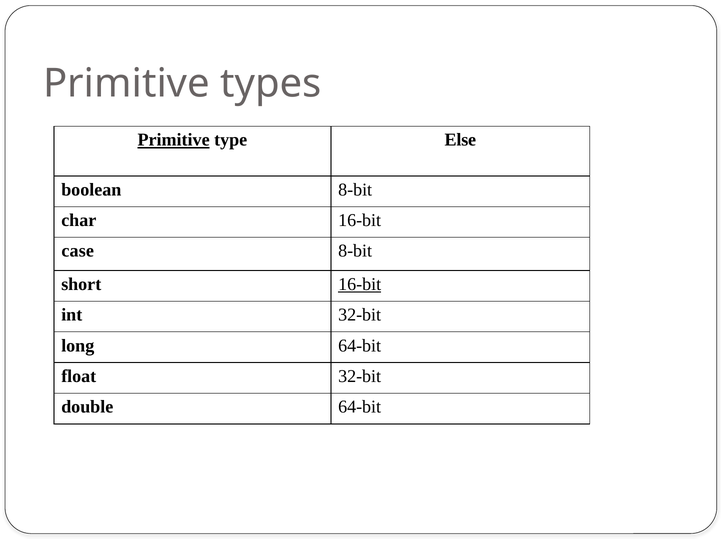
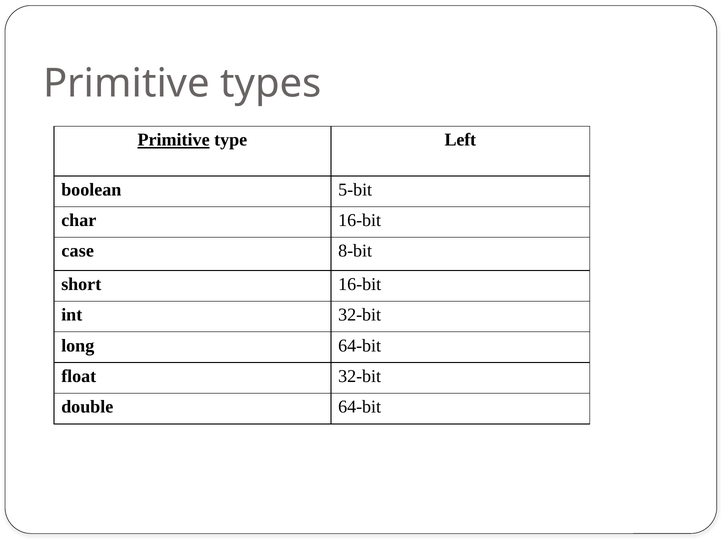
Else: Else -> Left
boolean 8-bit: 8-bit -> 5-bit
16-bit at (360, 284) underline: present -> none
